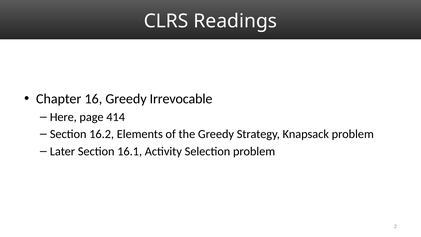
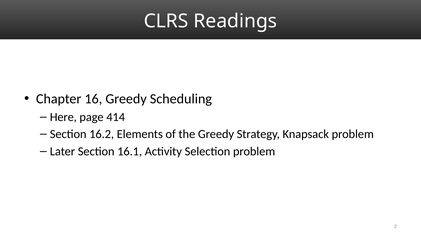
Irrevocable: Irrevocable -> Scheduling
